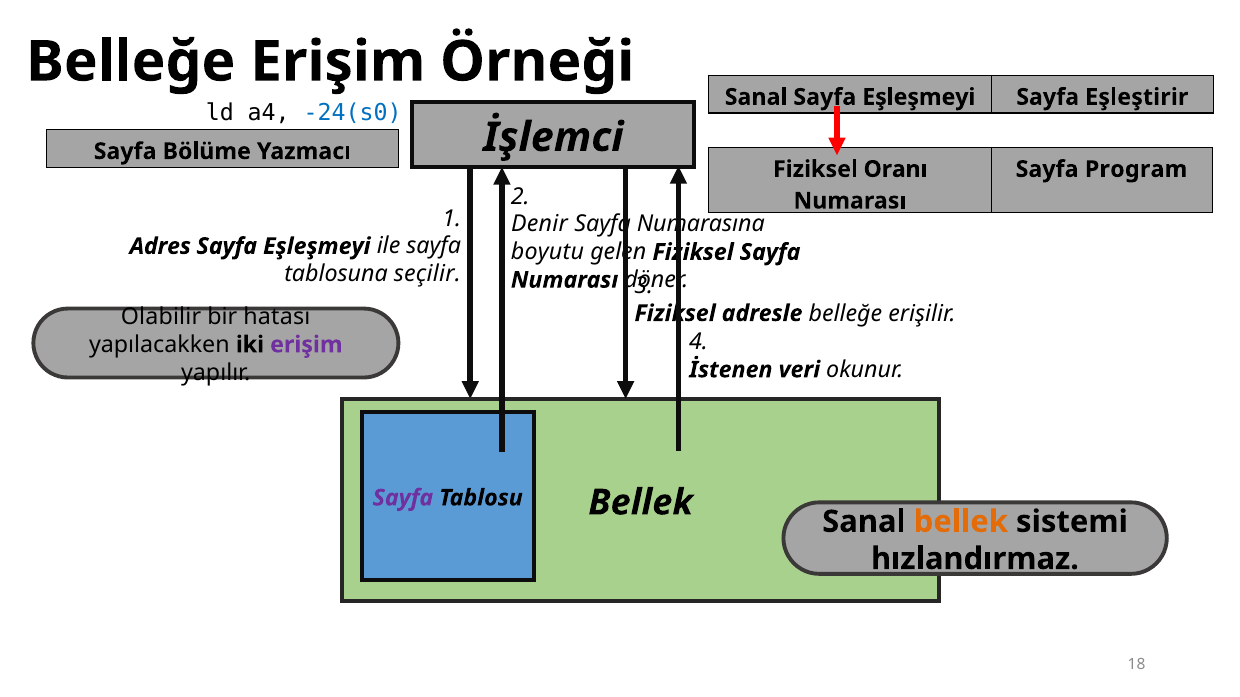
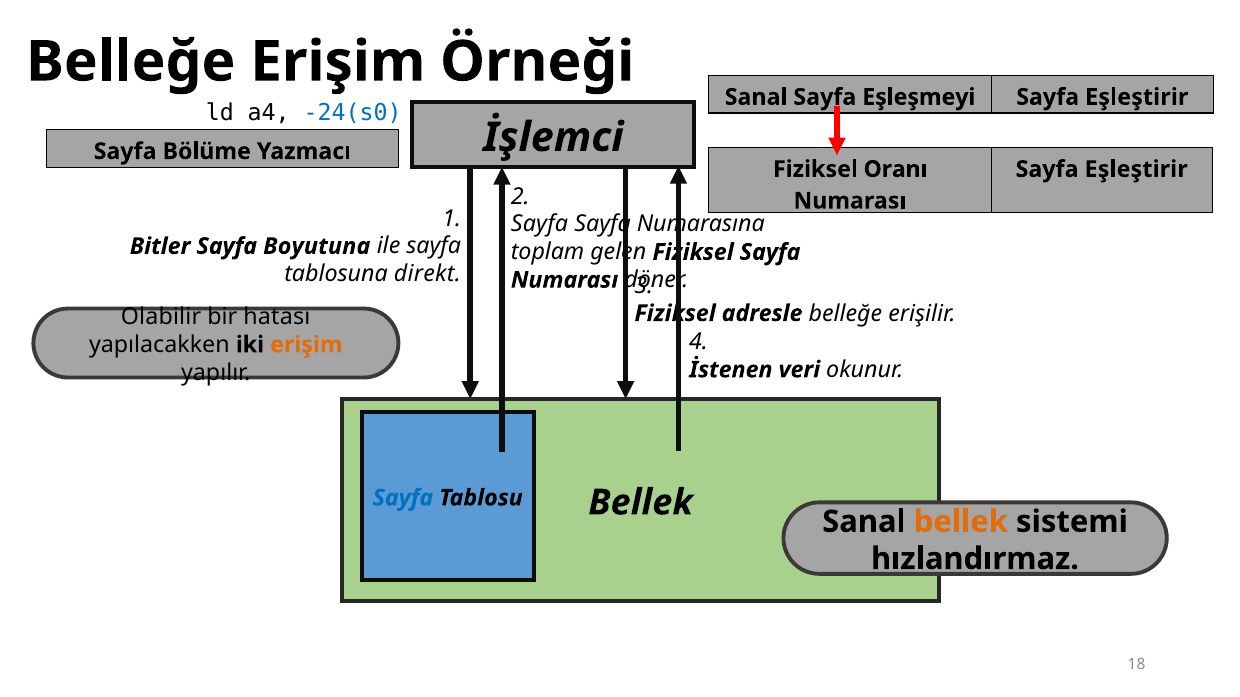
Program at (1136, 169): Program -> Eşleştirir
Denir at (540, 224): Denir -> Sayfa
Adres: Adres -> Bitler
Eşleşmeyi at (317, 246): Eşleşmeyi -> Boyutuna
boyutu: boyutu -> toplam
seçilir: seçilir -> direkt
erişim at (306, 345) colour: purple -> orange
Sayfa at (403, 498) colour: purple -> blue
